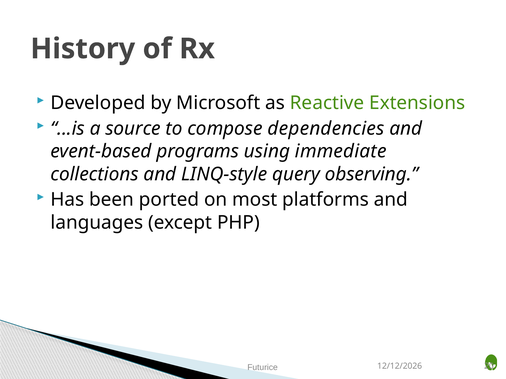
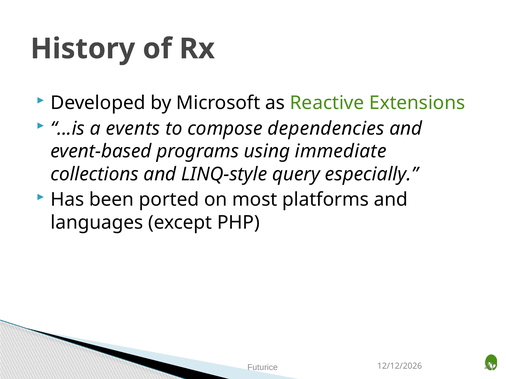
source: source -> events
observing: observing -> especially
